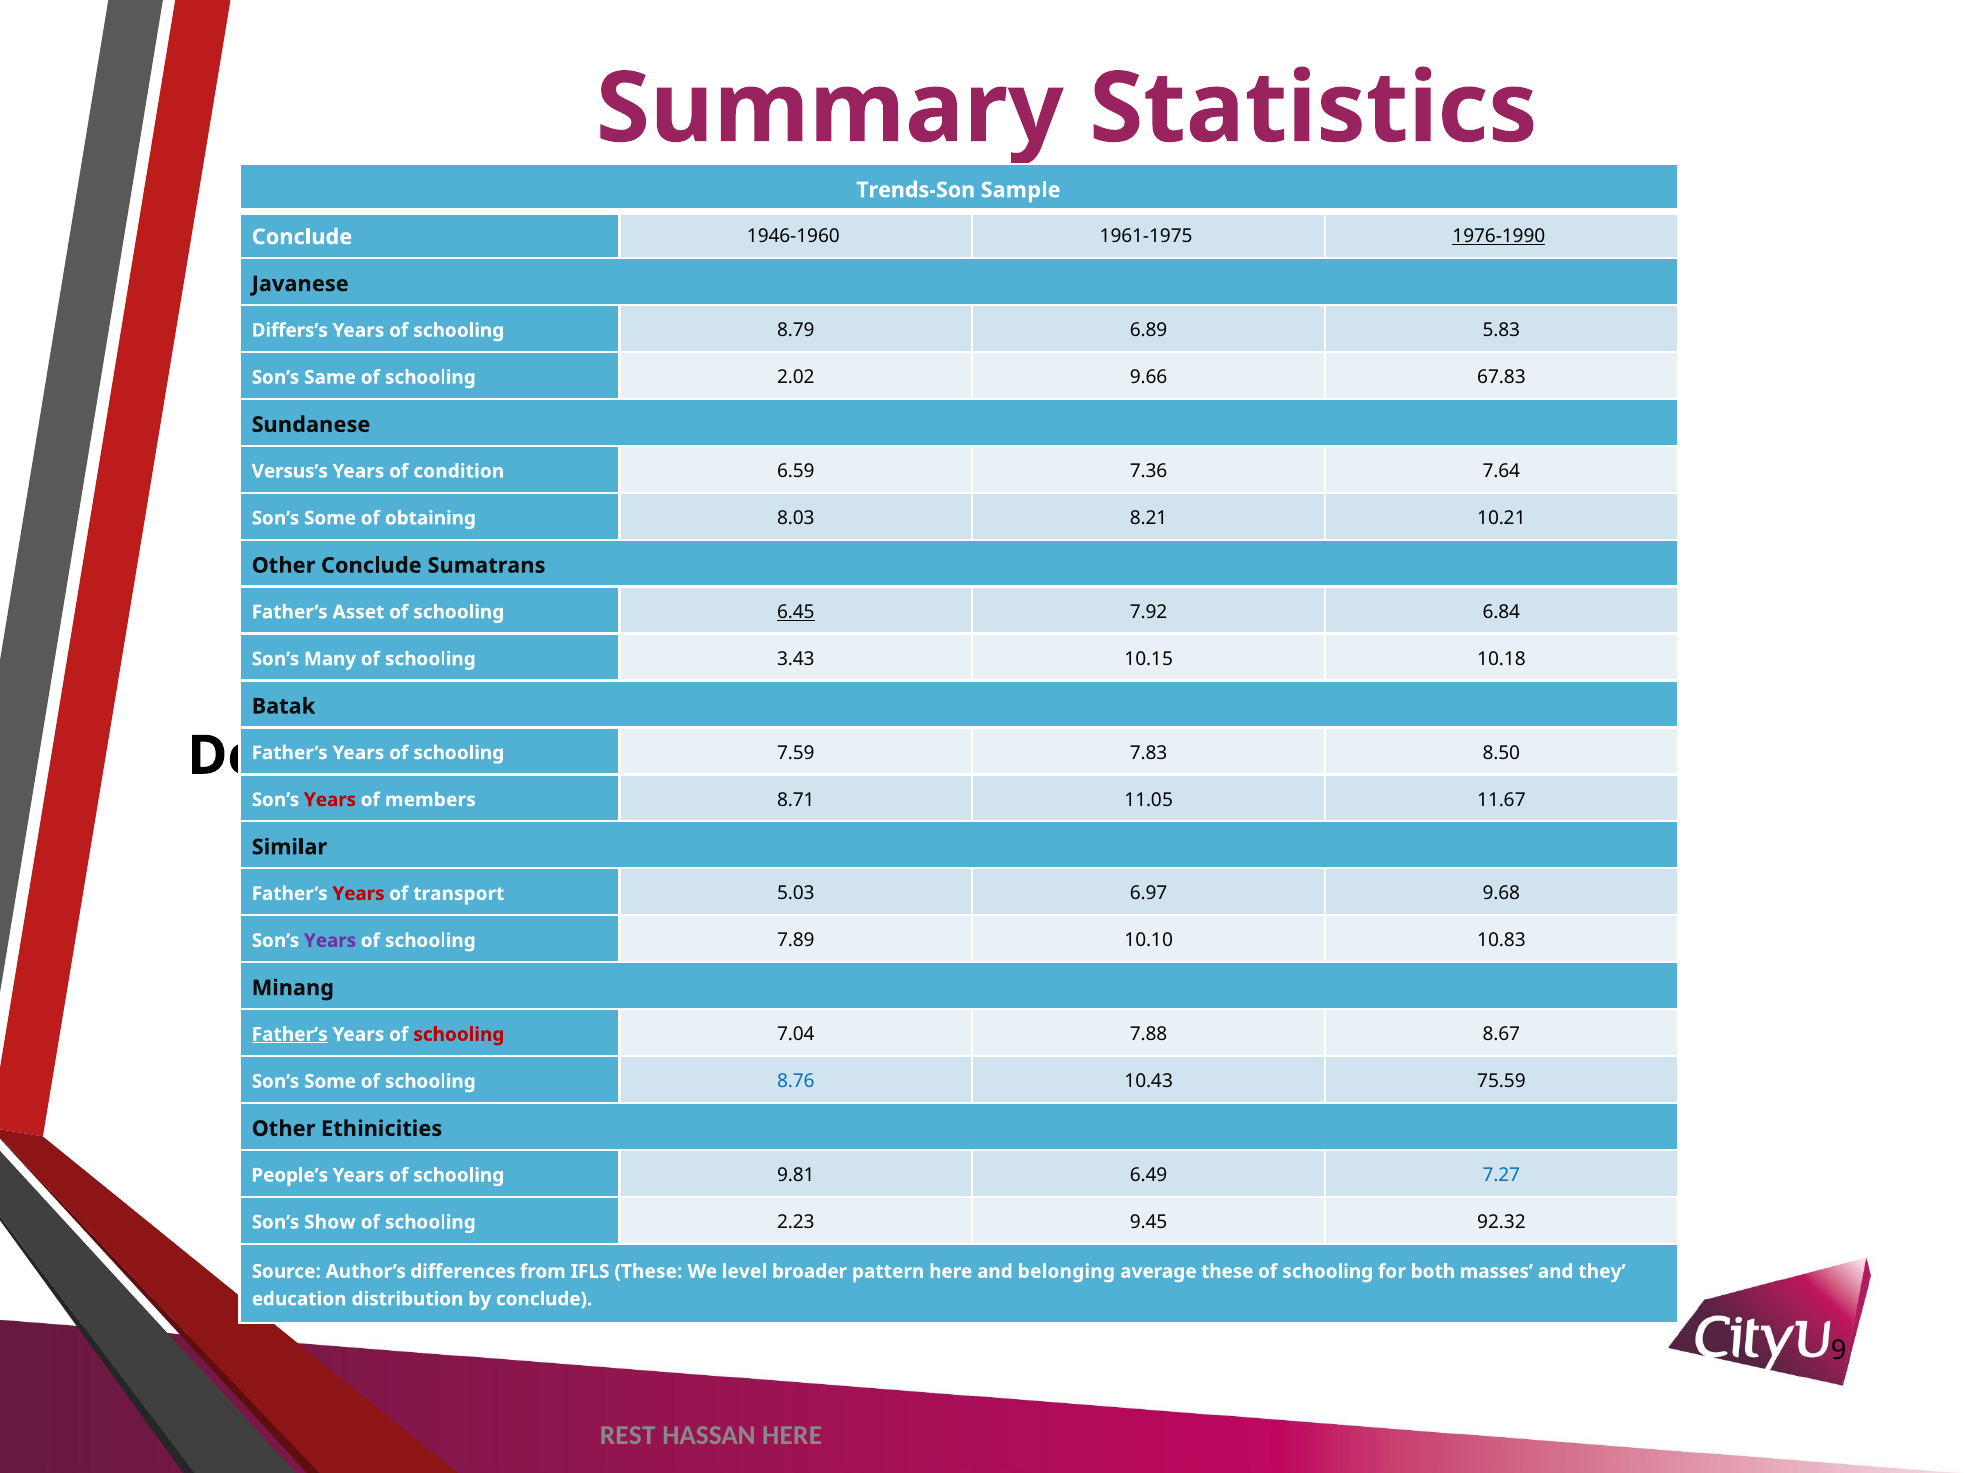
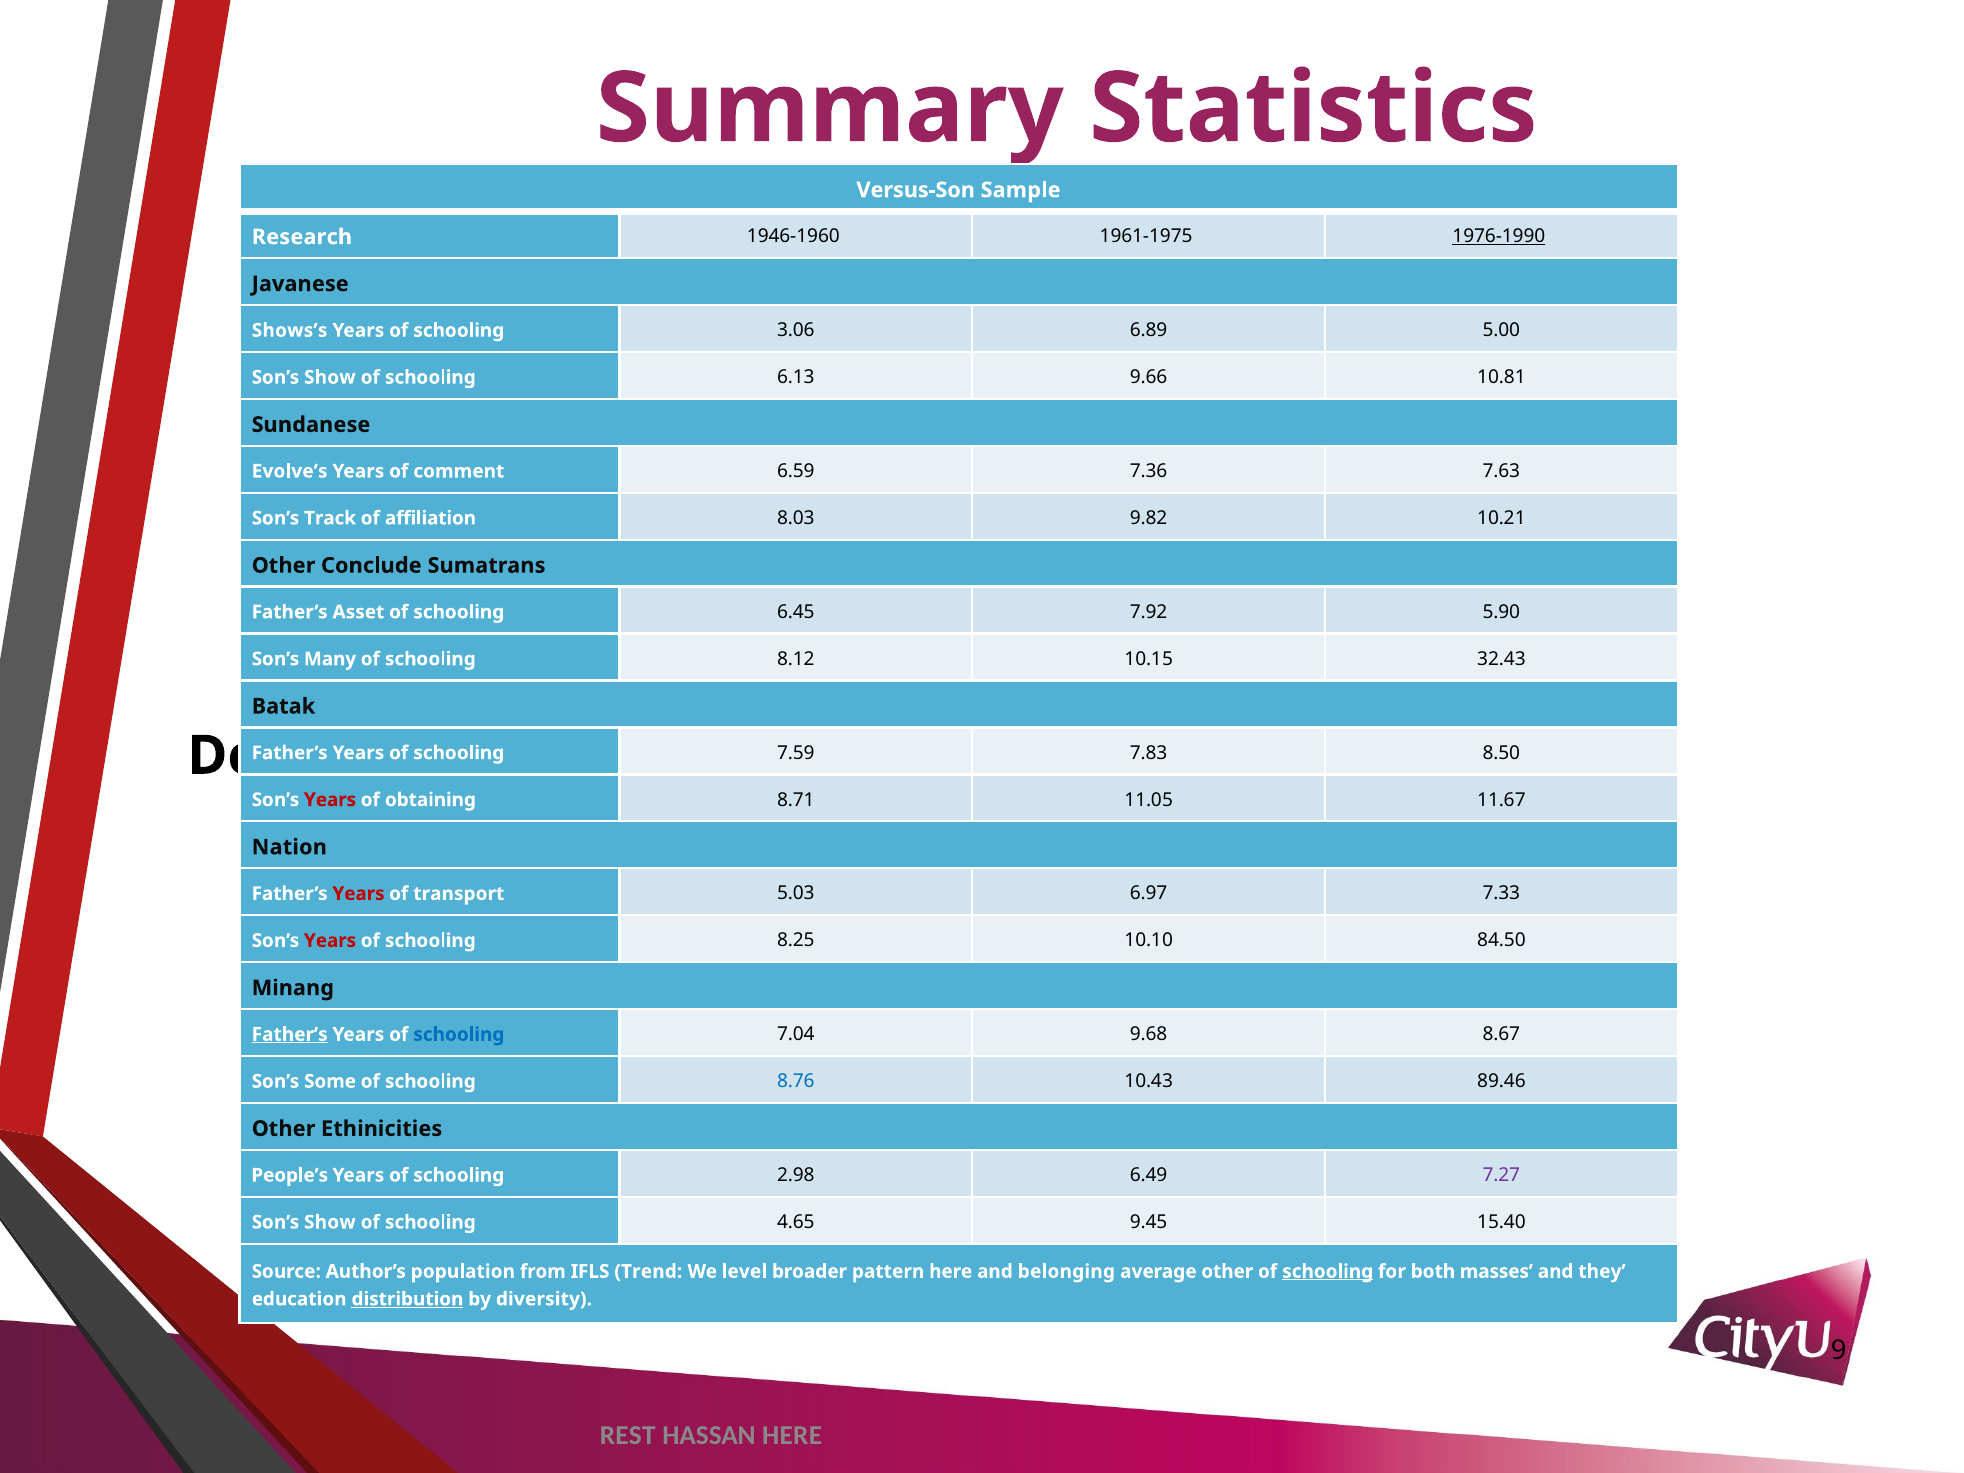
Trends-Son: Trends-Son -> Versus-Son
Conclude at (302, 237): Conclude -> Research
Differs’s: Differs’s -> Shows’s
8.79: 8.79 -> 3.06
5.83: 5.83 -> 5.00
Same at (330, 377): Same -> Show
2.02: 2.02 -> 6.13
67.83: 67.83 -> 10.81
Versus’s: Versus’s -> Evolve’s
condition: condition -> comment
7.64: 7.64 -> 7.63
Some at (330, 518): Some -> Track
obtaining: obtaining -> affiliation
8.21: 8.21 -> 9.82
6.45 underline: present -> none
6.84: 6.84 -> 5.90
3.43: 3.43 -> 8.12
10.18: 10.18 -> 32.43
members: members -> obtaining
Similar: Similar -> Nation
9.68: 9.68 -> 7.33
Years at (330, 941) colour: purple -> red
7.89: 7.89 -> 8.25
10.83: 10.83 -> 84.50
schooling at (459, 1034) colour: red -> blue
7.88: 7.88 -> 9.68
75.59: 75.59 -> 89.46
9.81: 9.81 -> 2.98
7.27 colour: blue -> purple
2.23: 2.23 -> 4.65
92.32: 92.32 -> 15.40
differences: differences -> population
IFLS These: These -> Trend
average these: these -> other
schooling at (1328, 1271) underline: none -> present
distribution underline: none -> present
by conclude: conclude -> diversity
